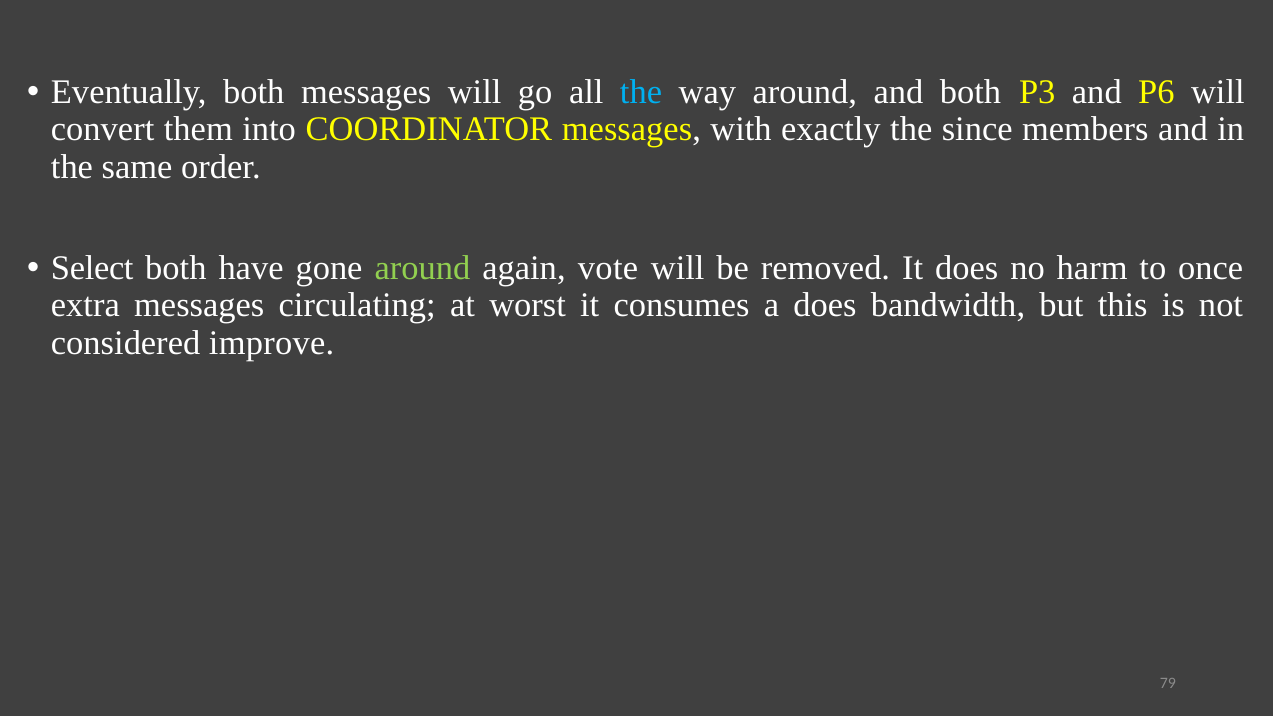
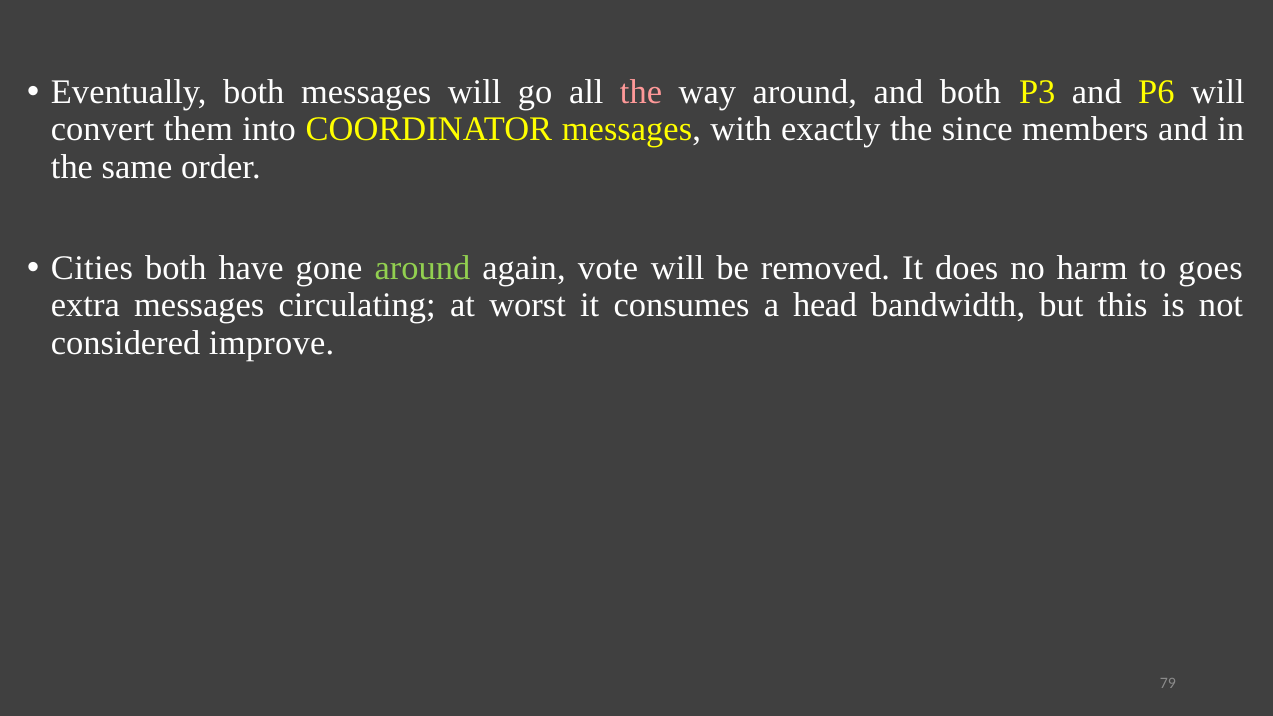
the at (641, 92) colour: light blue -> pink
Select: Select -> Cities
once: once -> goes
a does: does -> head
